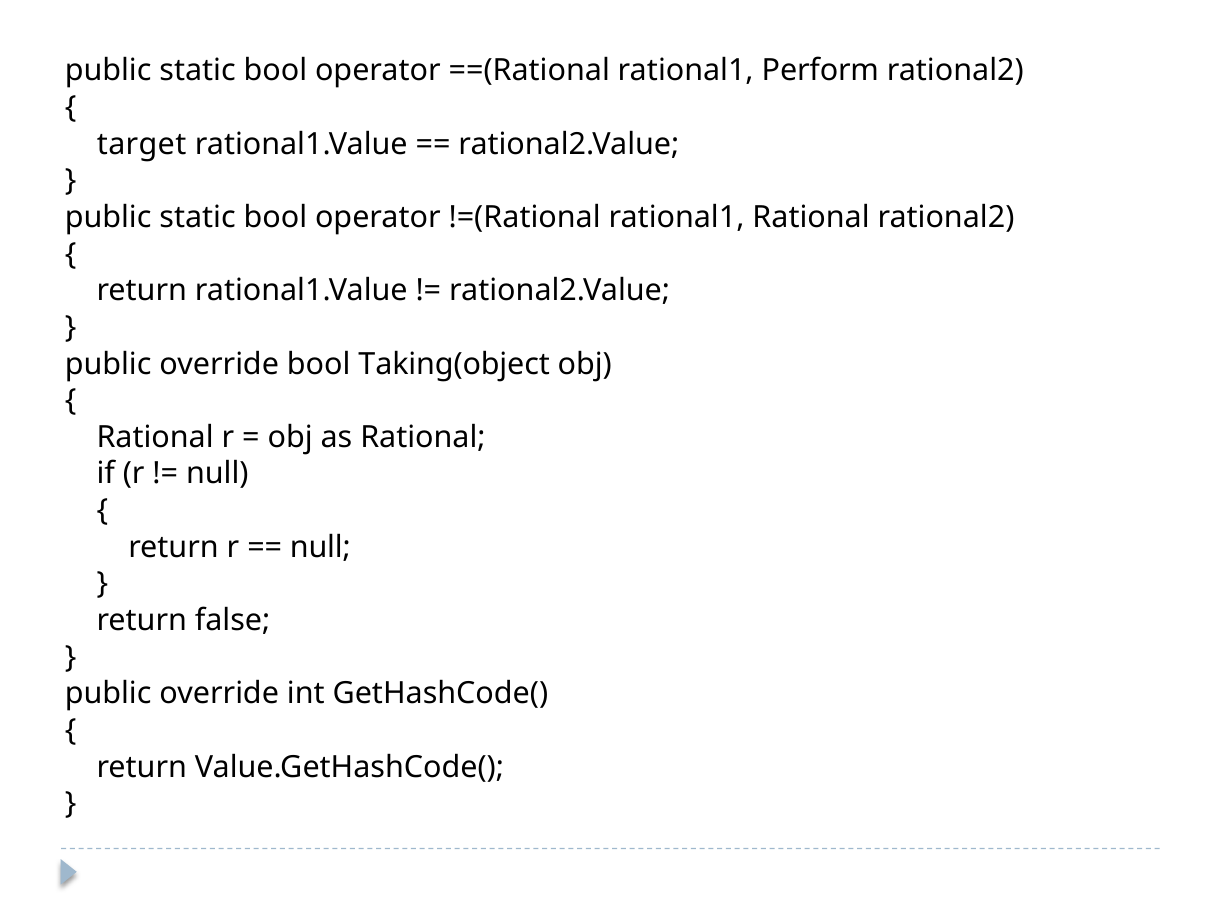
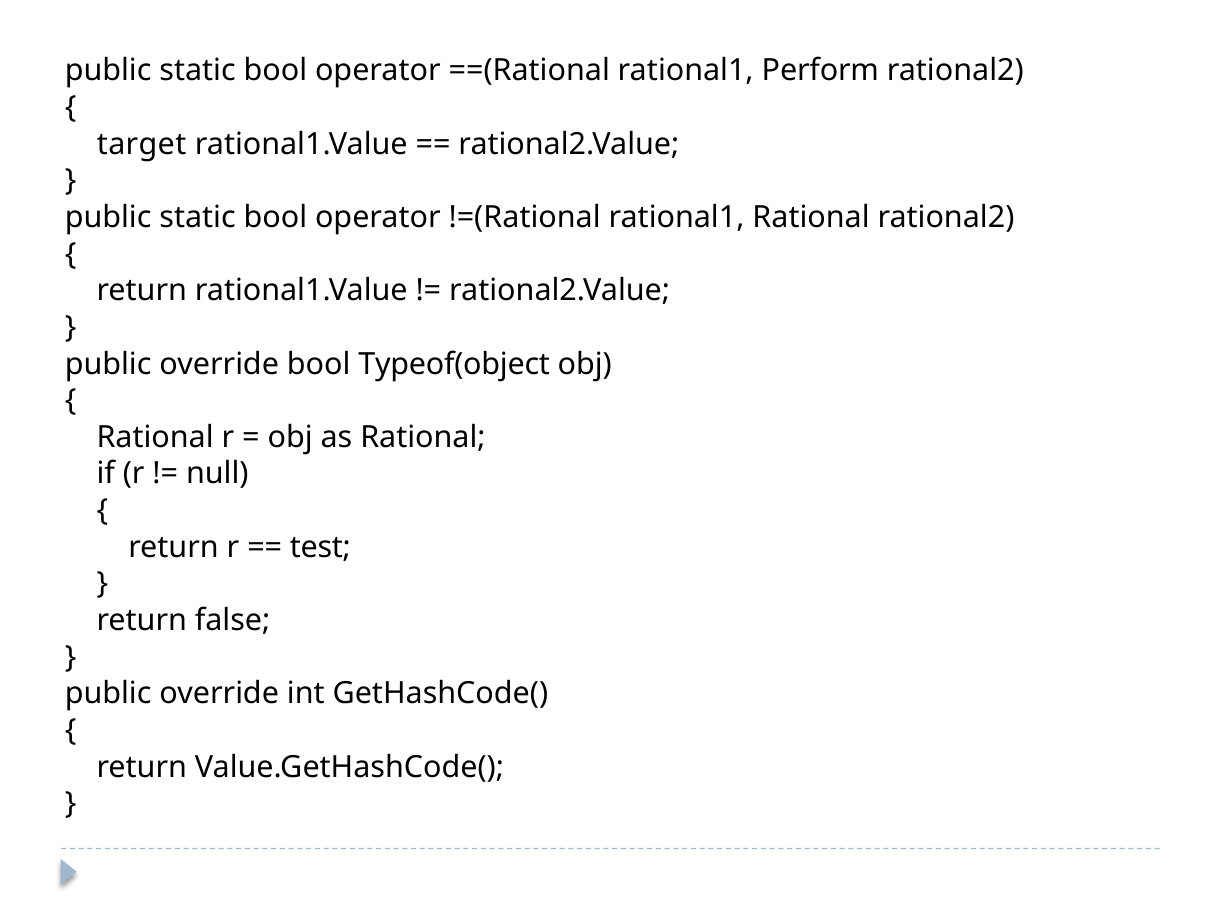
Taking(object: Taking(object -> Typeof(object
null at (320, 547): null -> test
